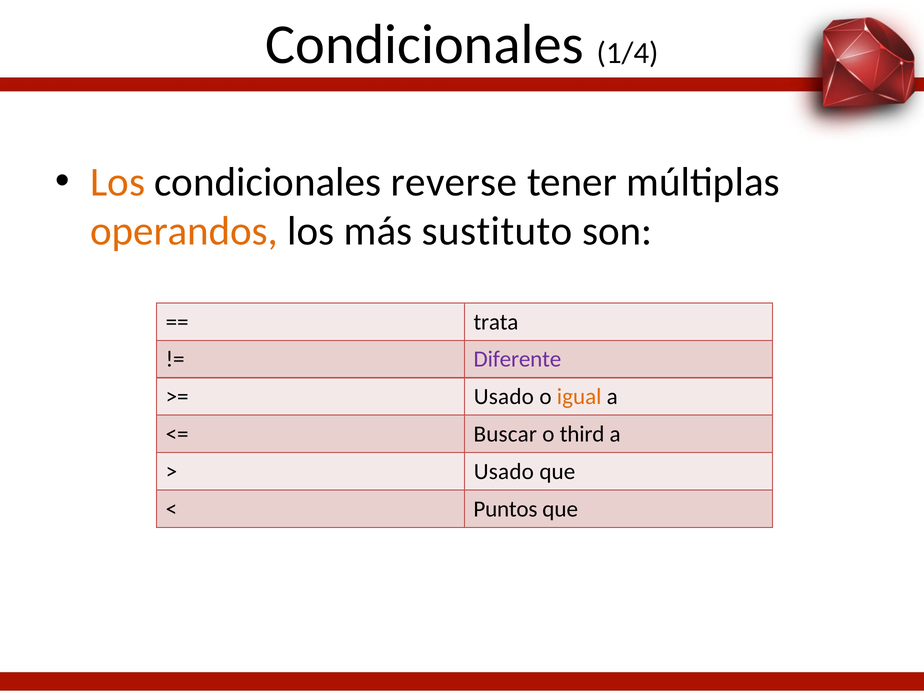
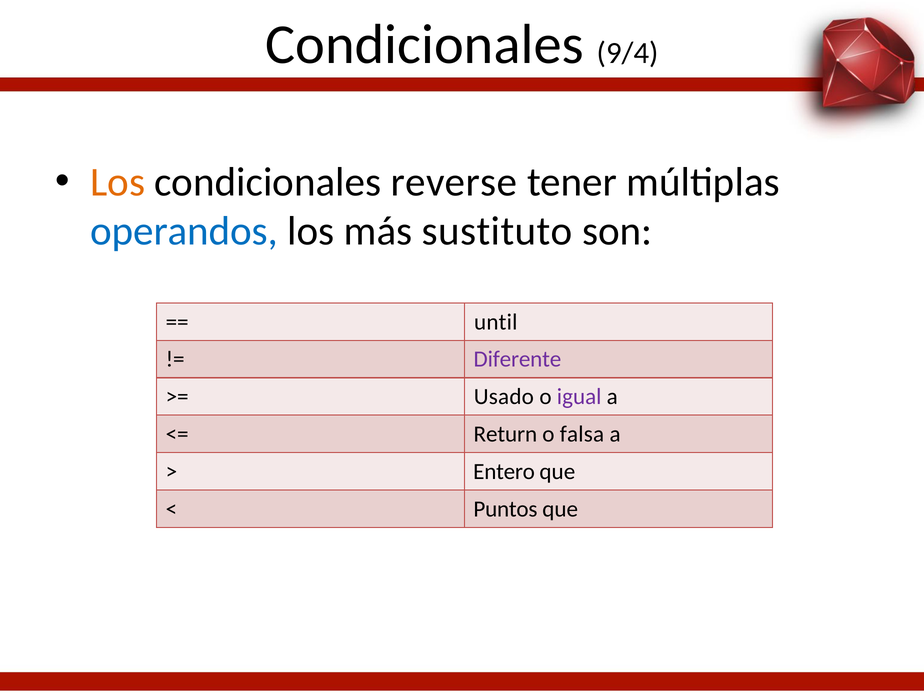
1/4: 1/4 -> 9/4
operandos colour: orange -> blue
trata: trata -> until
igual colour: orange -> purple
Buscar: Buscar -> Return
third: third -> falsa
Usado at (504, 472): Usado -> Entero
